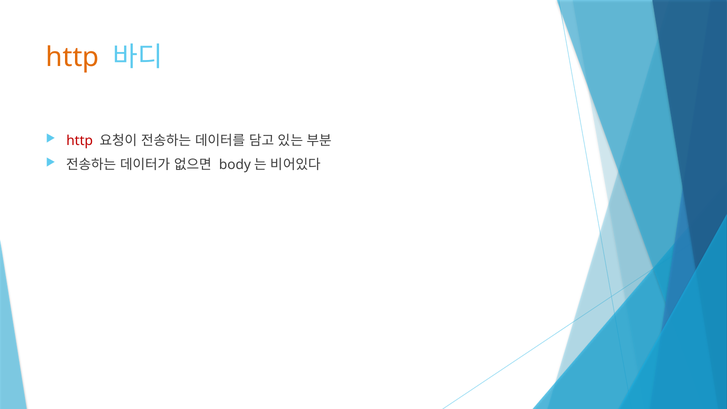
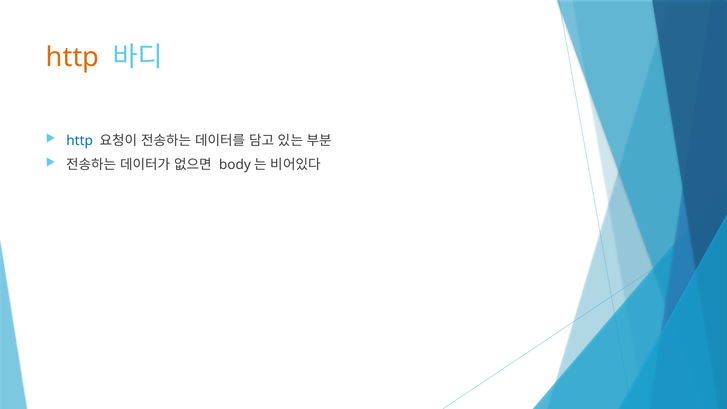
http at (80, 141) colour: red -> blue
